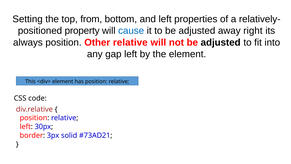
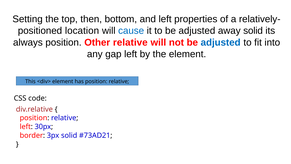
from: from -> then
property: property -> location
away right: right -> solid
adjusted at (221, 42) colour: black -> blue
